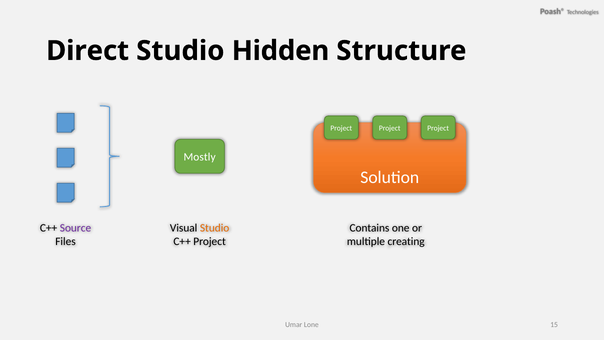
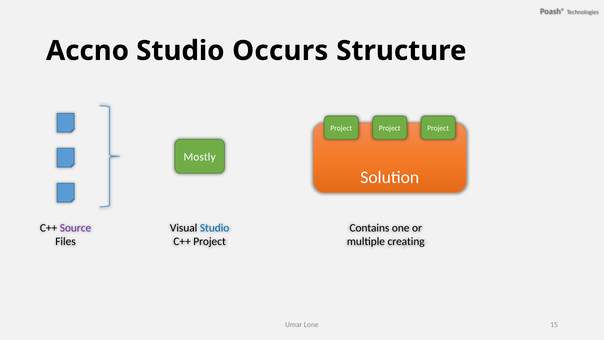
Direct: Direct -> Accno
Hidden: Hidden -> Occurs
Studio at (215, 228) colour: orange -> blue
